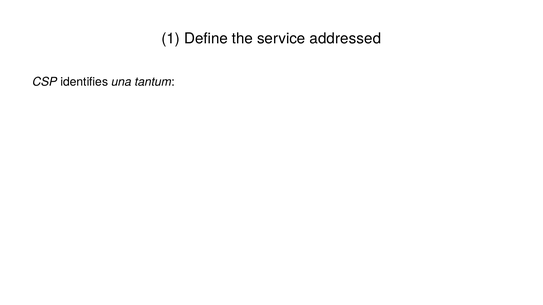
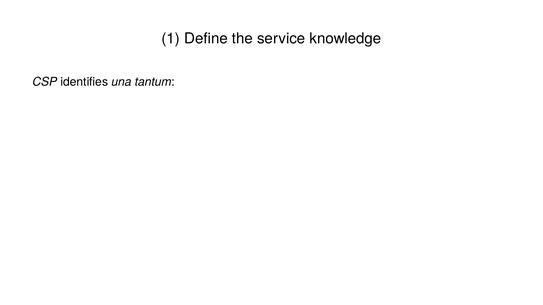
addressed: addressed -> knowledge
